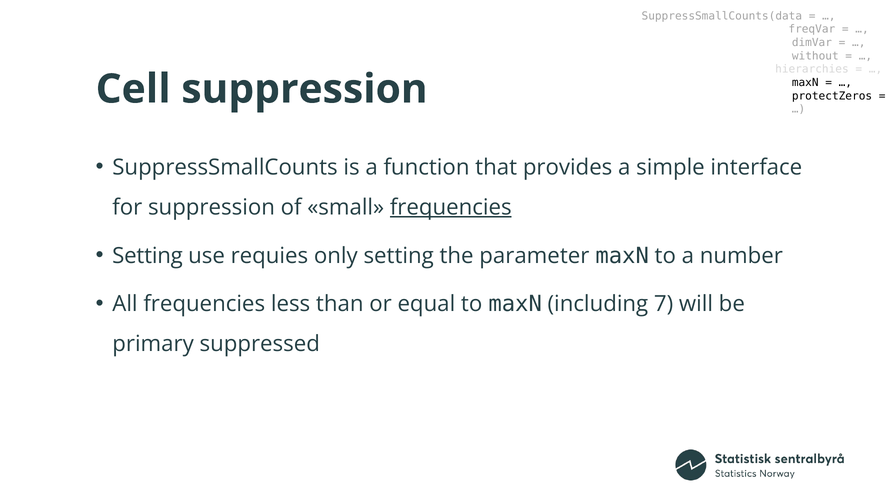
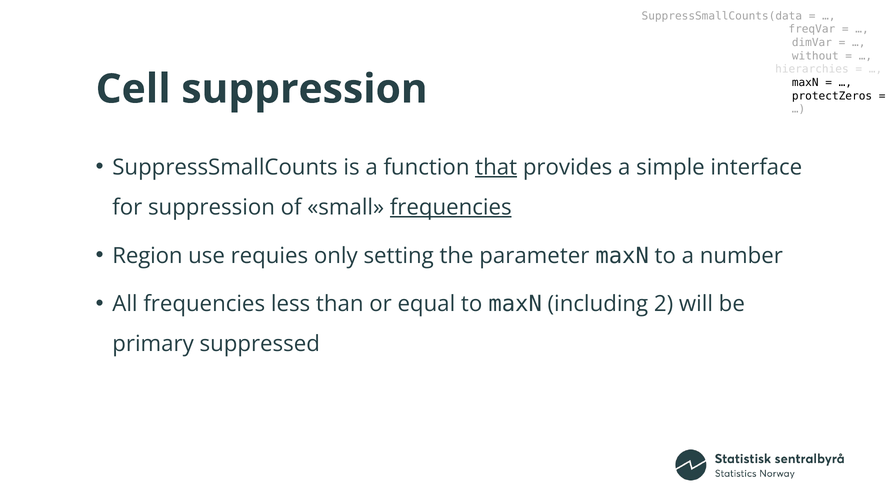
that underline: none -> present
Setting at (148, 256): Setting -> Region
7: 7 -> 2
